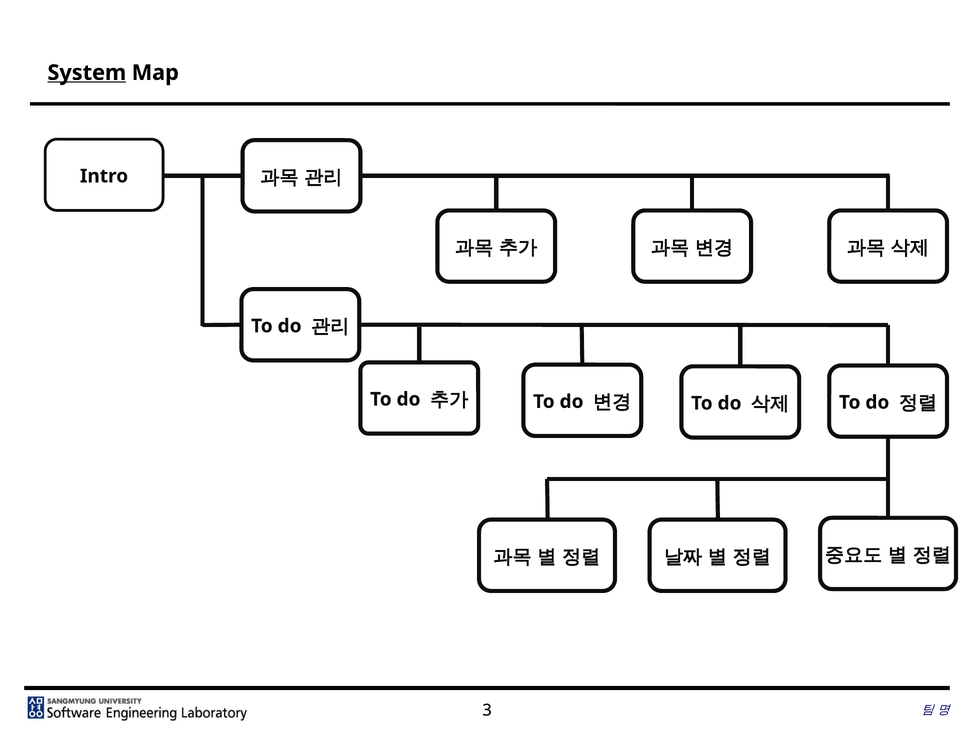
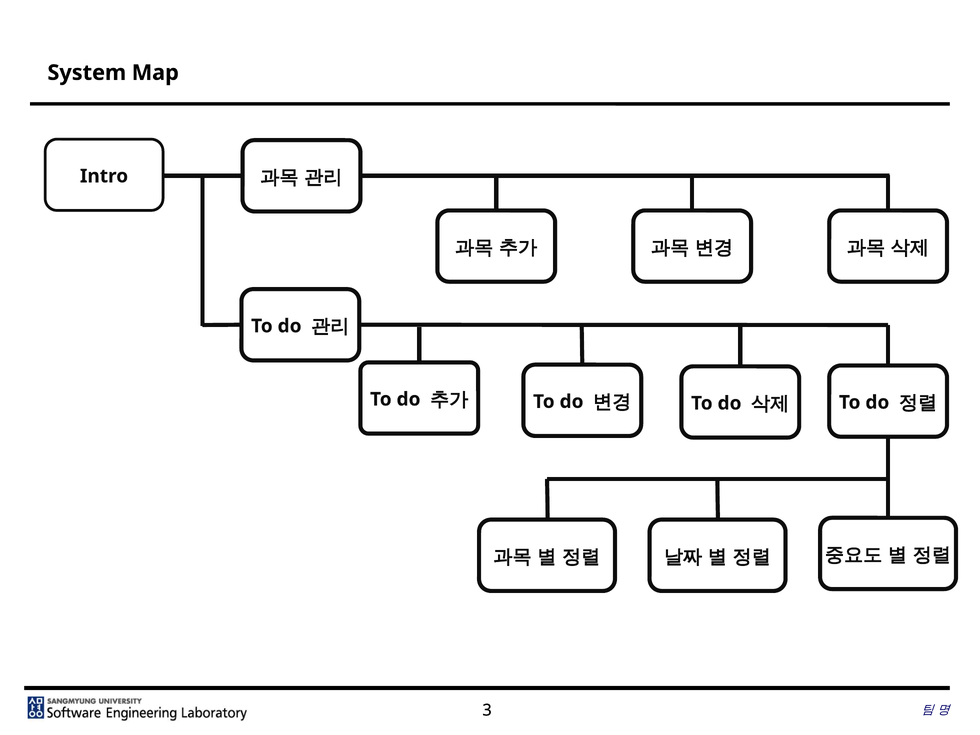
System underline: present -> none
